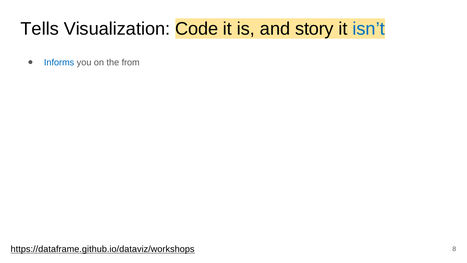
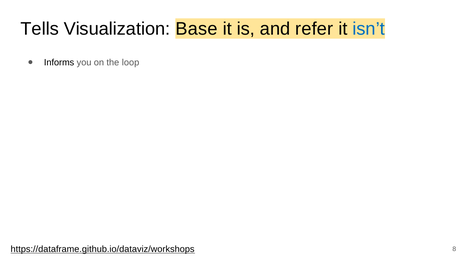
Code: Code -> Base
story: story -> refer
Informs colour: blue -> black
from: from -> loop
